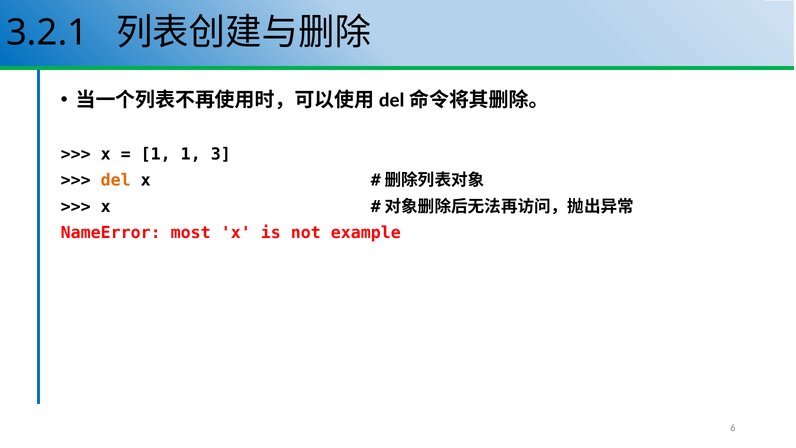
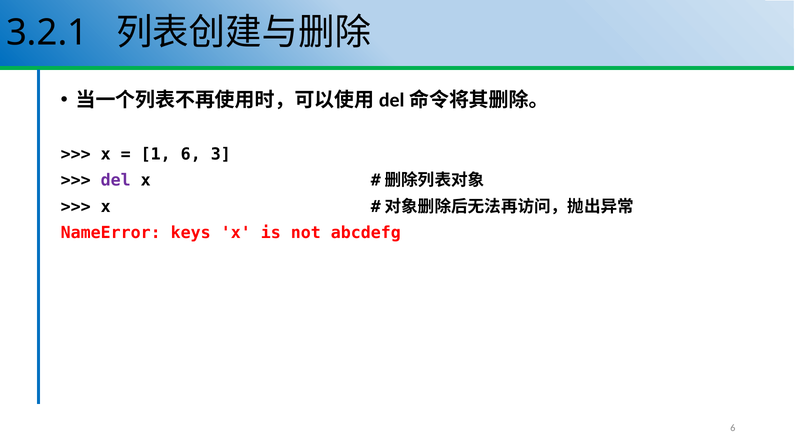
1 1: 1 -> 6
del colour: orange -> purple
most: most -> keys
example: example -> abcdefg
